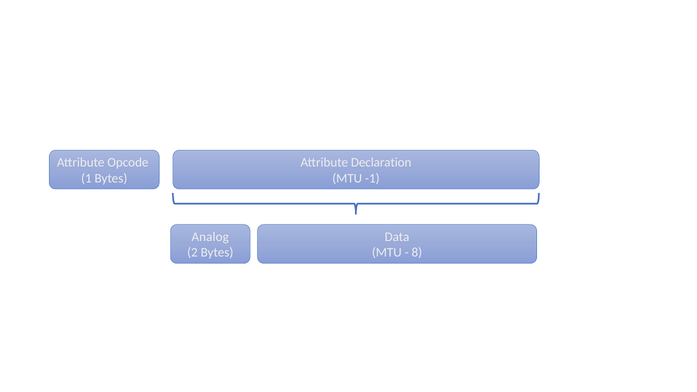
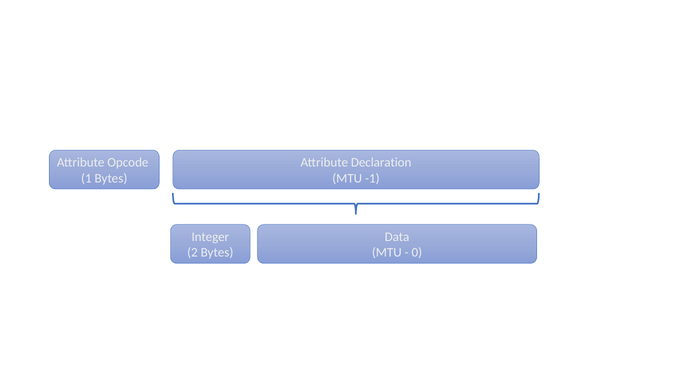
Analog: Analog -> Integer
8: 8 -> 0
